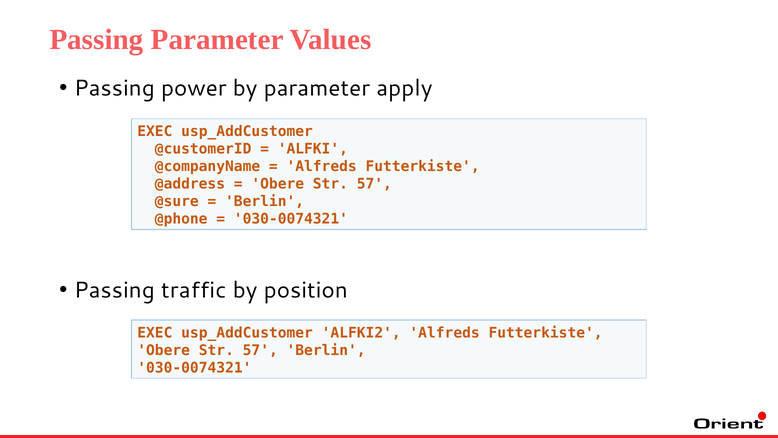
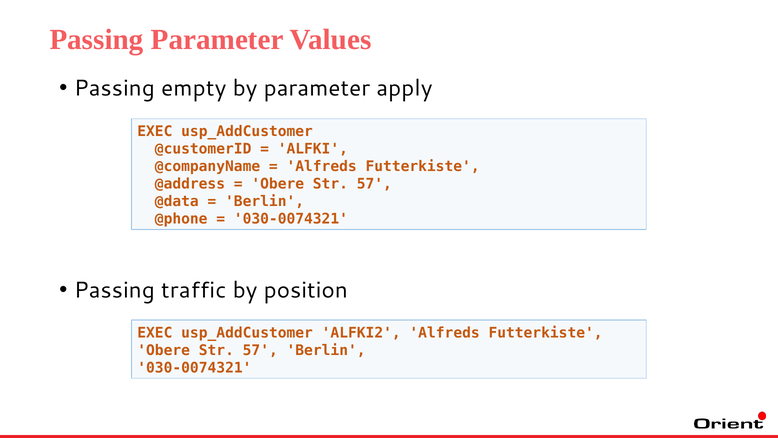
power: power -> empty
@sure: @sure -> @data
